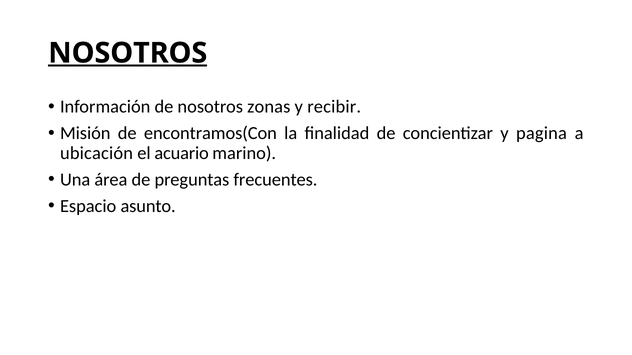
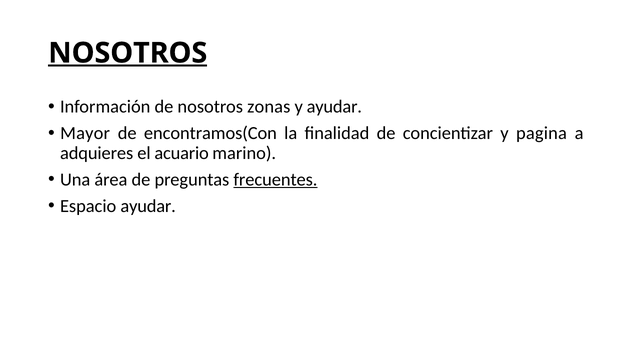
y recibir: recibir -> ayudar
Misión: Misión -> Mayor
ubicación: ubicación -> adquieres
frecuentes underline: none -> present
Espacio asunto: asunto -> ayudar
